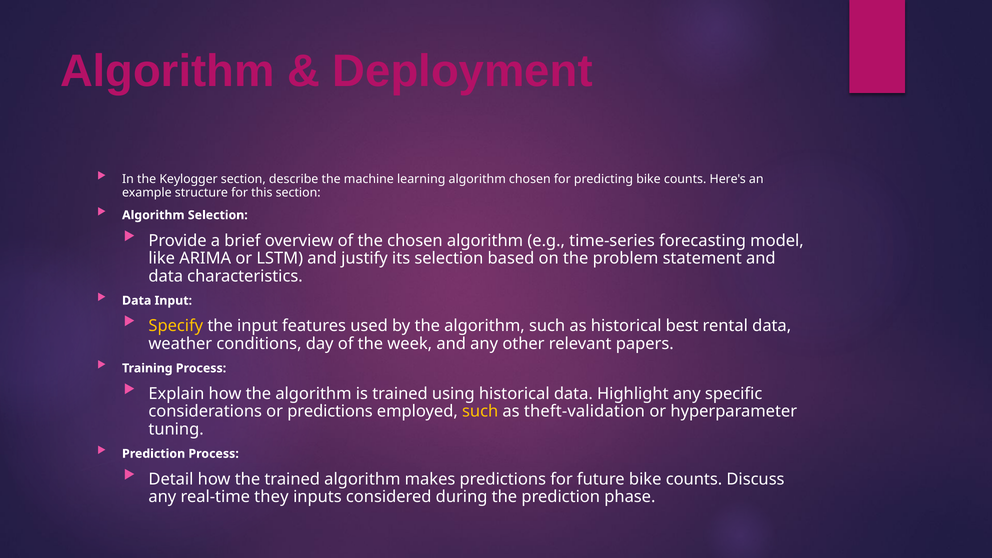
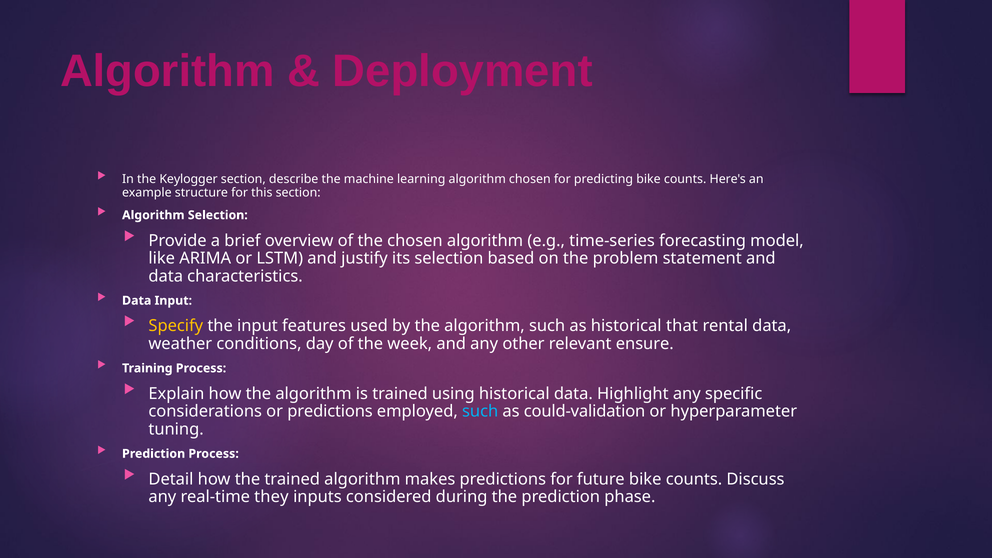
best: best -> that
papers: papers -> ensure
such at (480, 412) colour: yellow -> light blue
theft-validation: theft-validation -> could-validation
